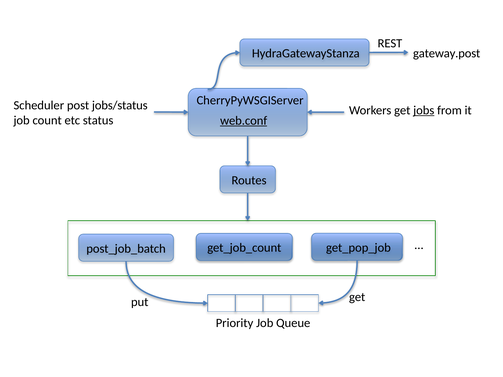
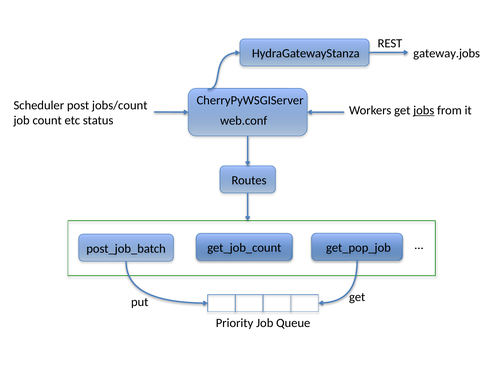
gateway.post: gateway.post -> gateway.jobs
jobs/status: jobs/status -> jobs/count
web.conf underline: present -> none
